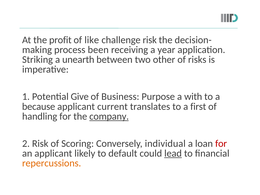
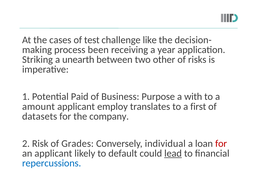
profit: profit -> cases
like: like -> test
challenge risk: risk -> like
Give: Give -> Paid
because: because -> amount
current: current -> employ
handling: handling -> datasets
company underline: present -> none
Scoring: Scoring -> Grades
repercussions colour: orange -> blue
